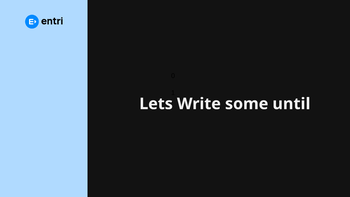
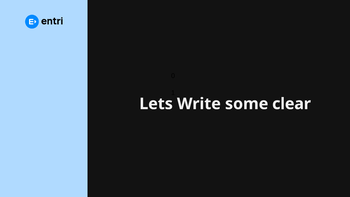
until: until -> clear
